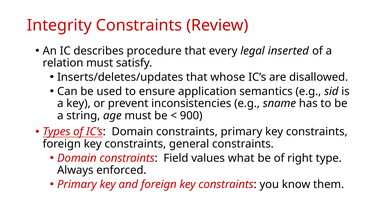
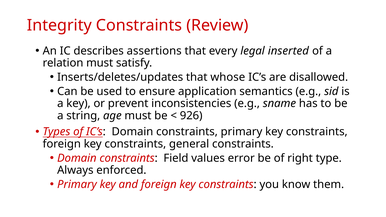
procedure: procedure -> assertions
900: 900 -> 926
what: what -> error
